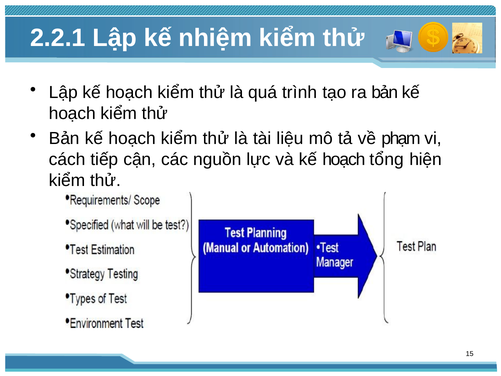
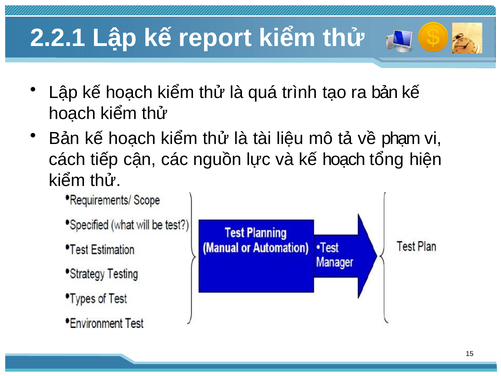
nhiệm: nhiệm -> report
